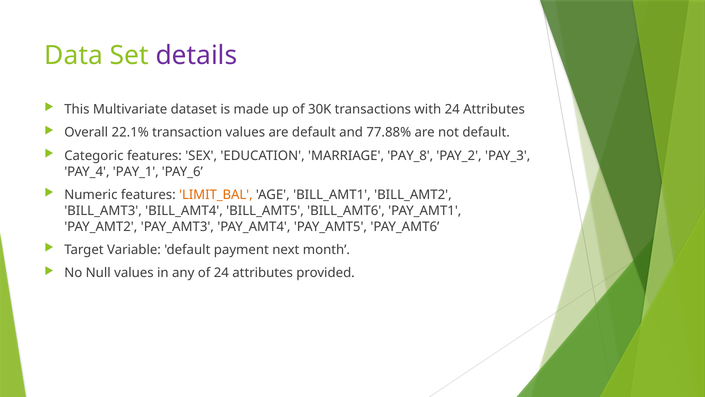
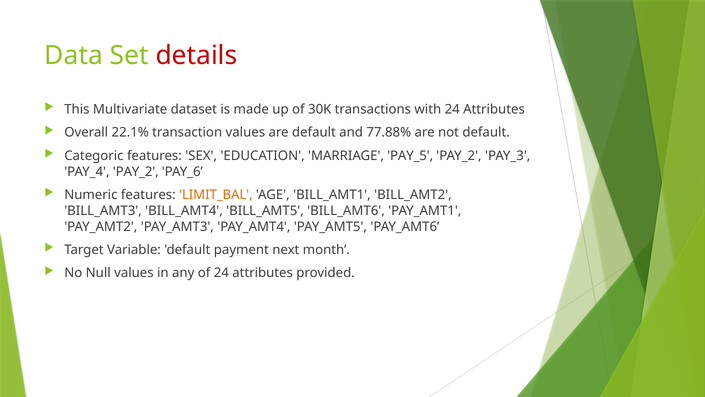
details colour: purple -> red
PAY_8: PAY_8 -> PAY_5
PAY_4 PAY_1: PAY_1 -> PAY_2
